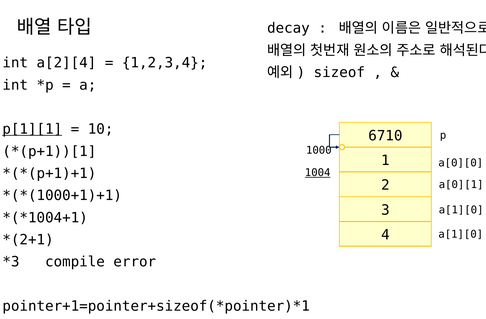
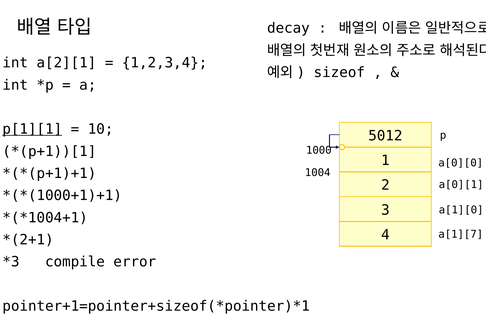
a[2][4: a[2][4 -> a[2][1
6710: 6710 -> 5012
1004 underline: present -> none
a[1][0 at (461, 235): a[1][0 -> a[1][7
